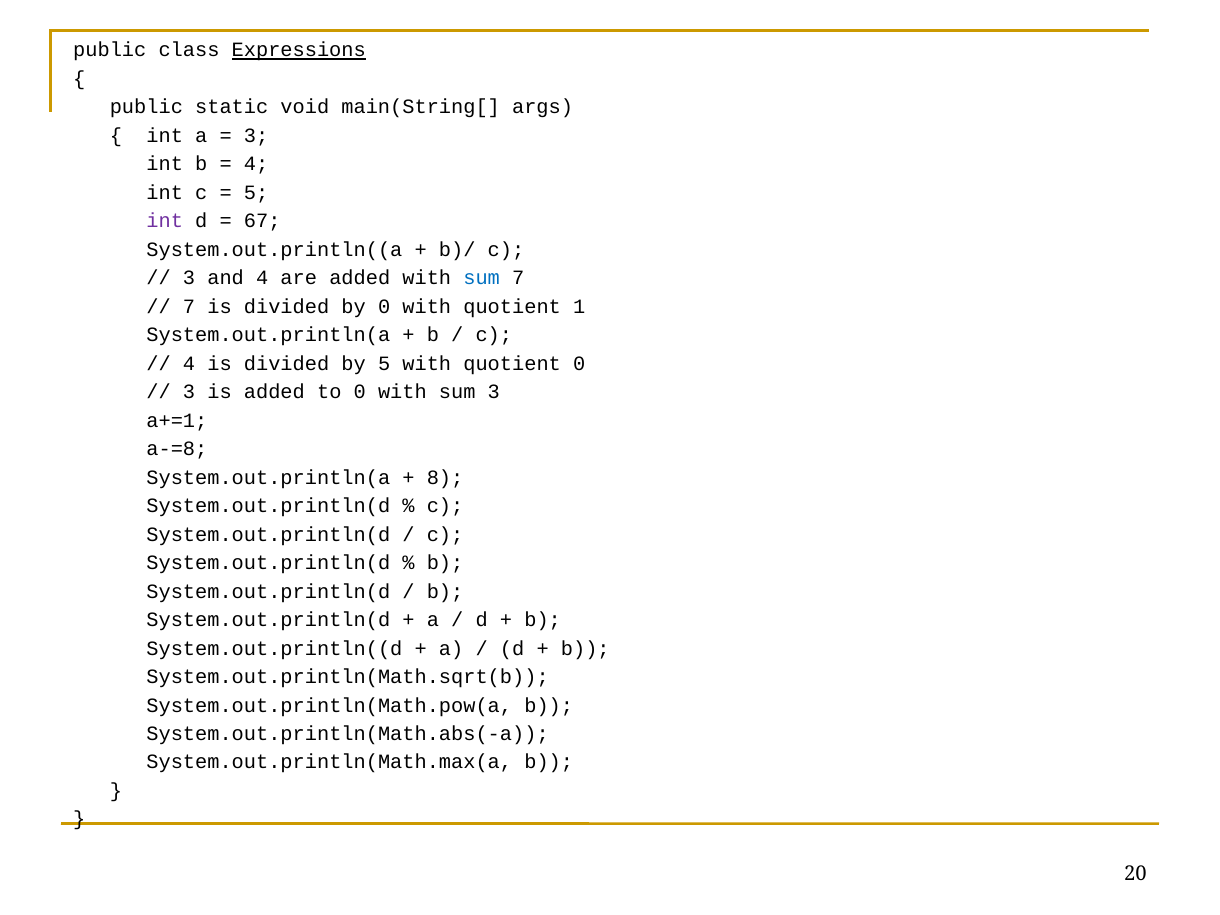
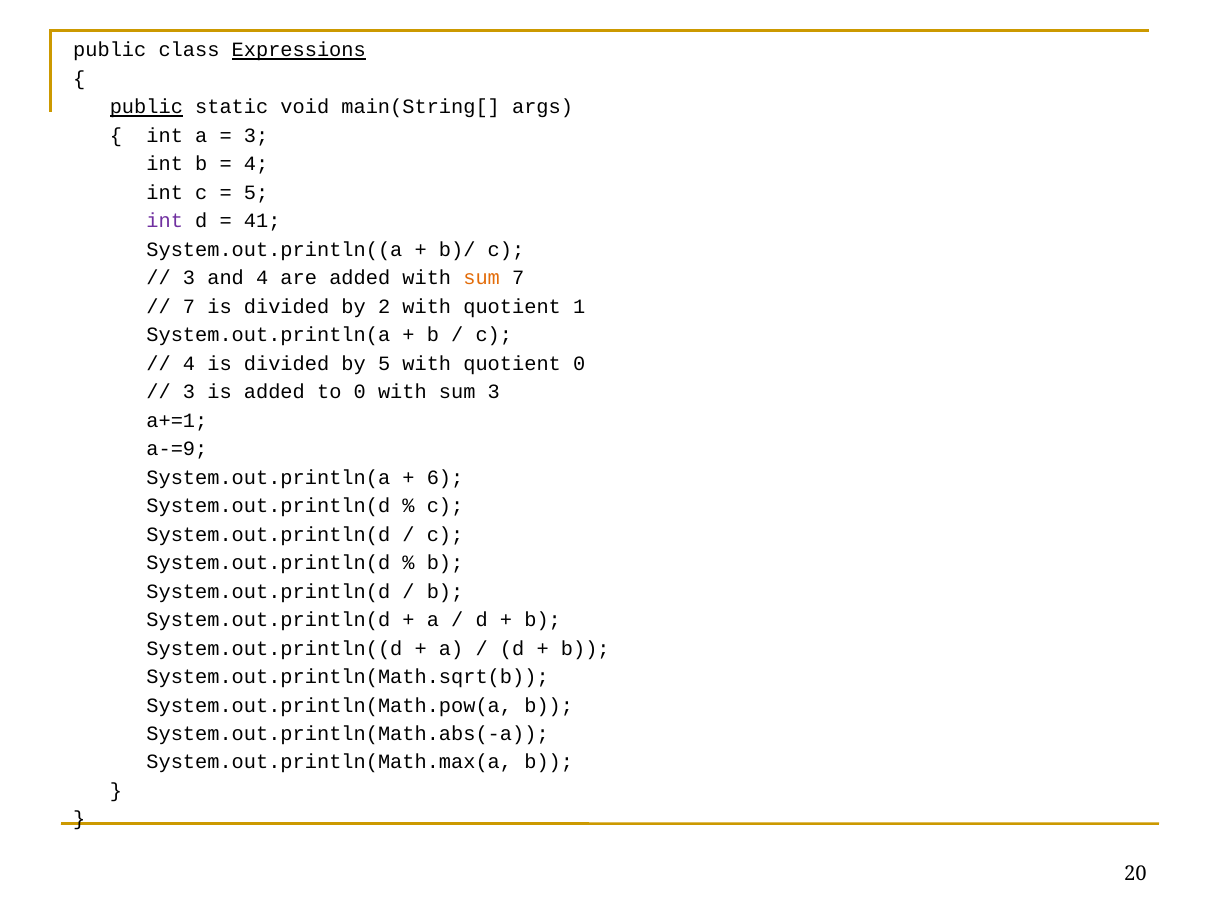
public at (146, 107) underline: none -> present
67: 67 -> 41
sum at (482, 278) colour: blue -> orange
by 0: 0 -> 2
a-=8: a-=8 -> a-=9
8: 8 -> 6
